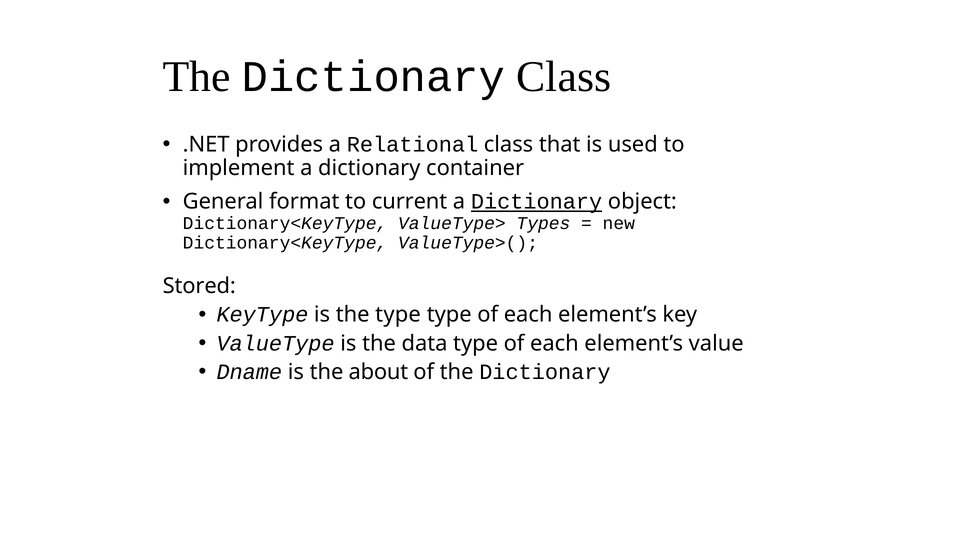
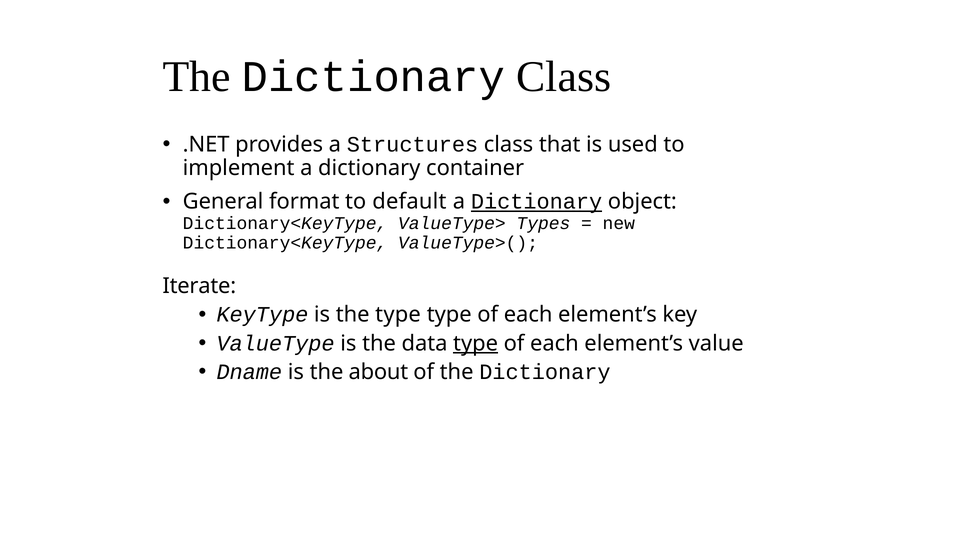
Relational: Relational -> Structures
current: current -> default
Stored: Stored -> Iterate
type at (476, 343) underline: none -> present
